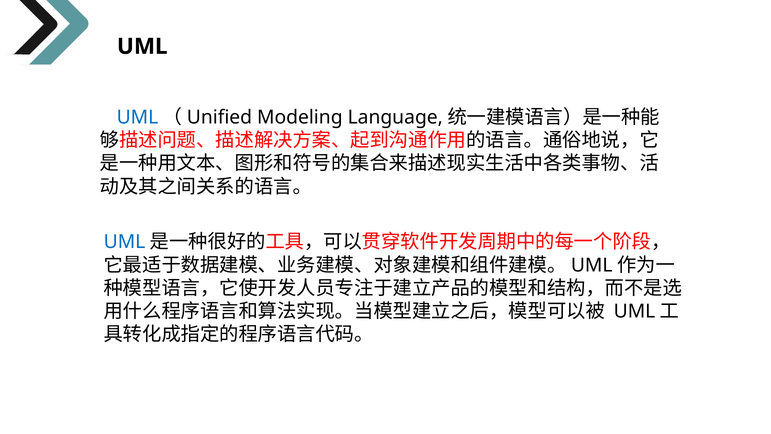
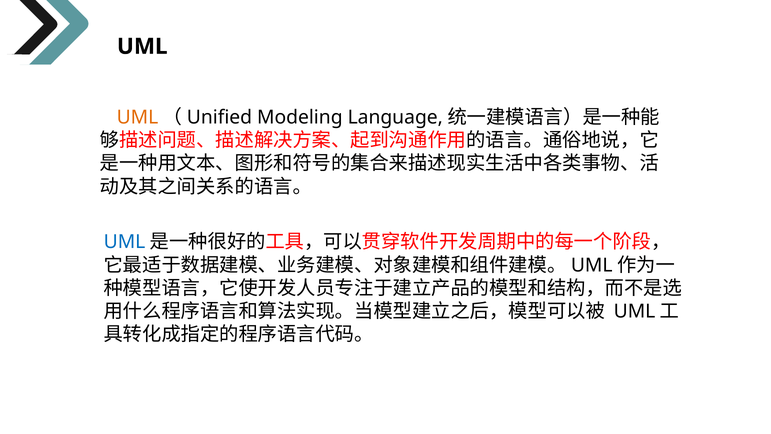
UML at (137, 117) colour: blue -> orange
